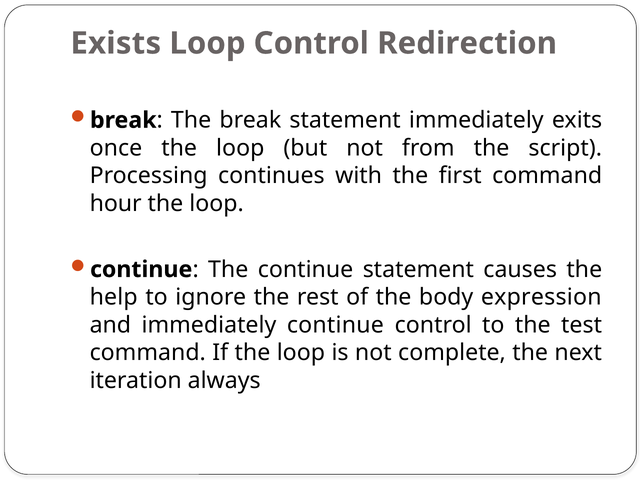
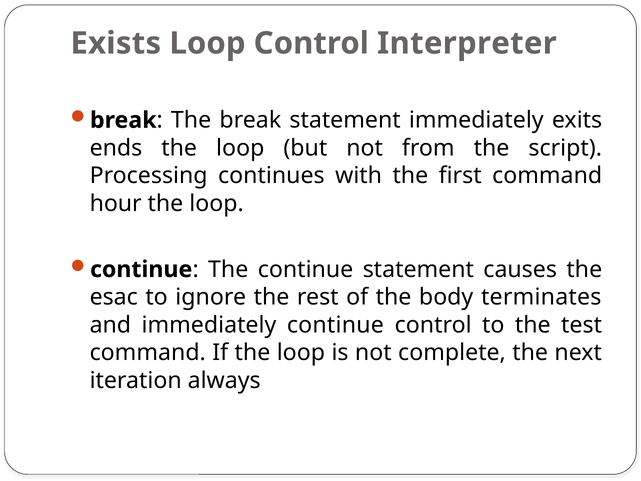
Redirection: Redirection -> Interpreter
once: once -> ends
help: help -> esac
expression: expression -> terminates
